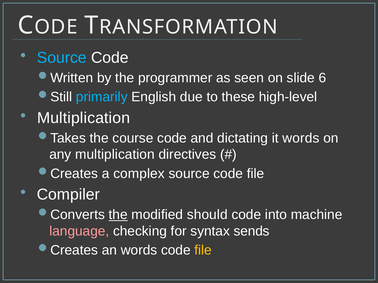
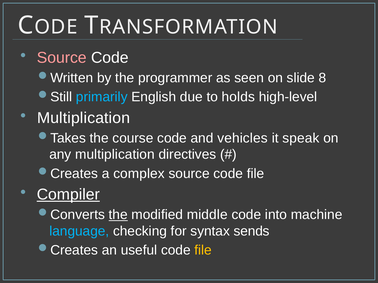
Source at (62, 58) colour: light blue -> pink
6: 6 -> 8
these: these -> holds
dictating: dictating -> vehicles
it words: words -> speak
Compiler underline: none -> present
should: should -> middle
language colour: pink -> light blue
an words: words -> useful
